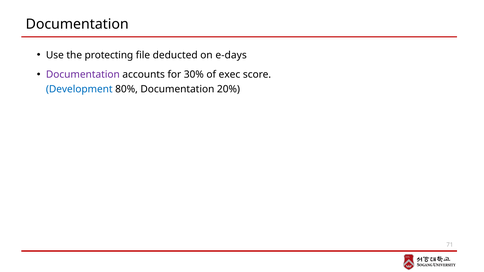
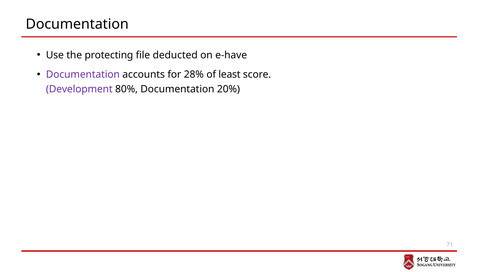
e-days: e-days -> e-have
30%: 30% -> 28%
exec: exec -> least
Development colour: blue -> purple
